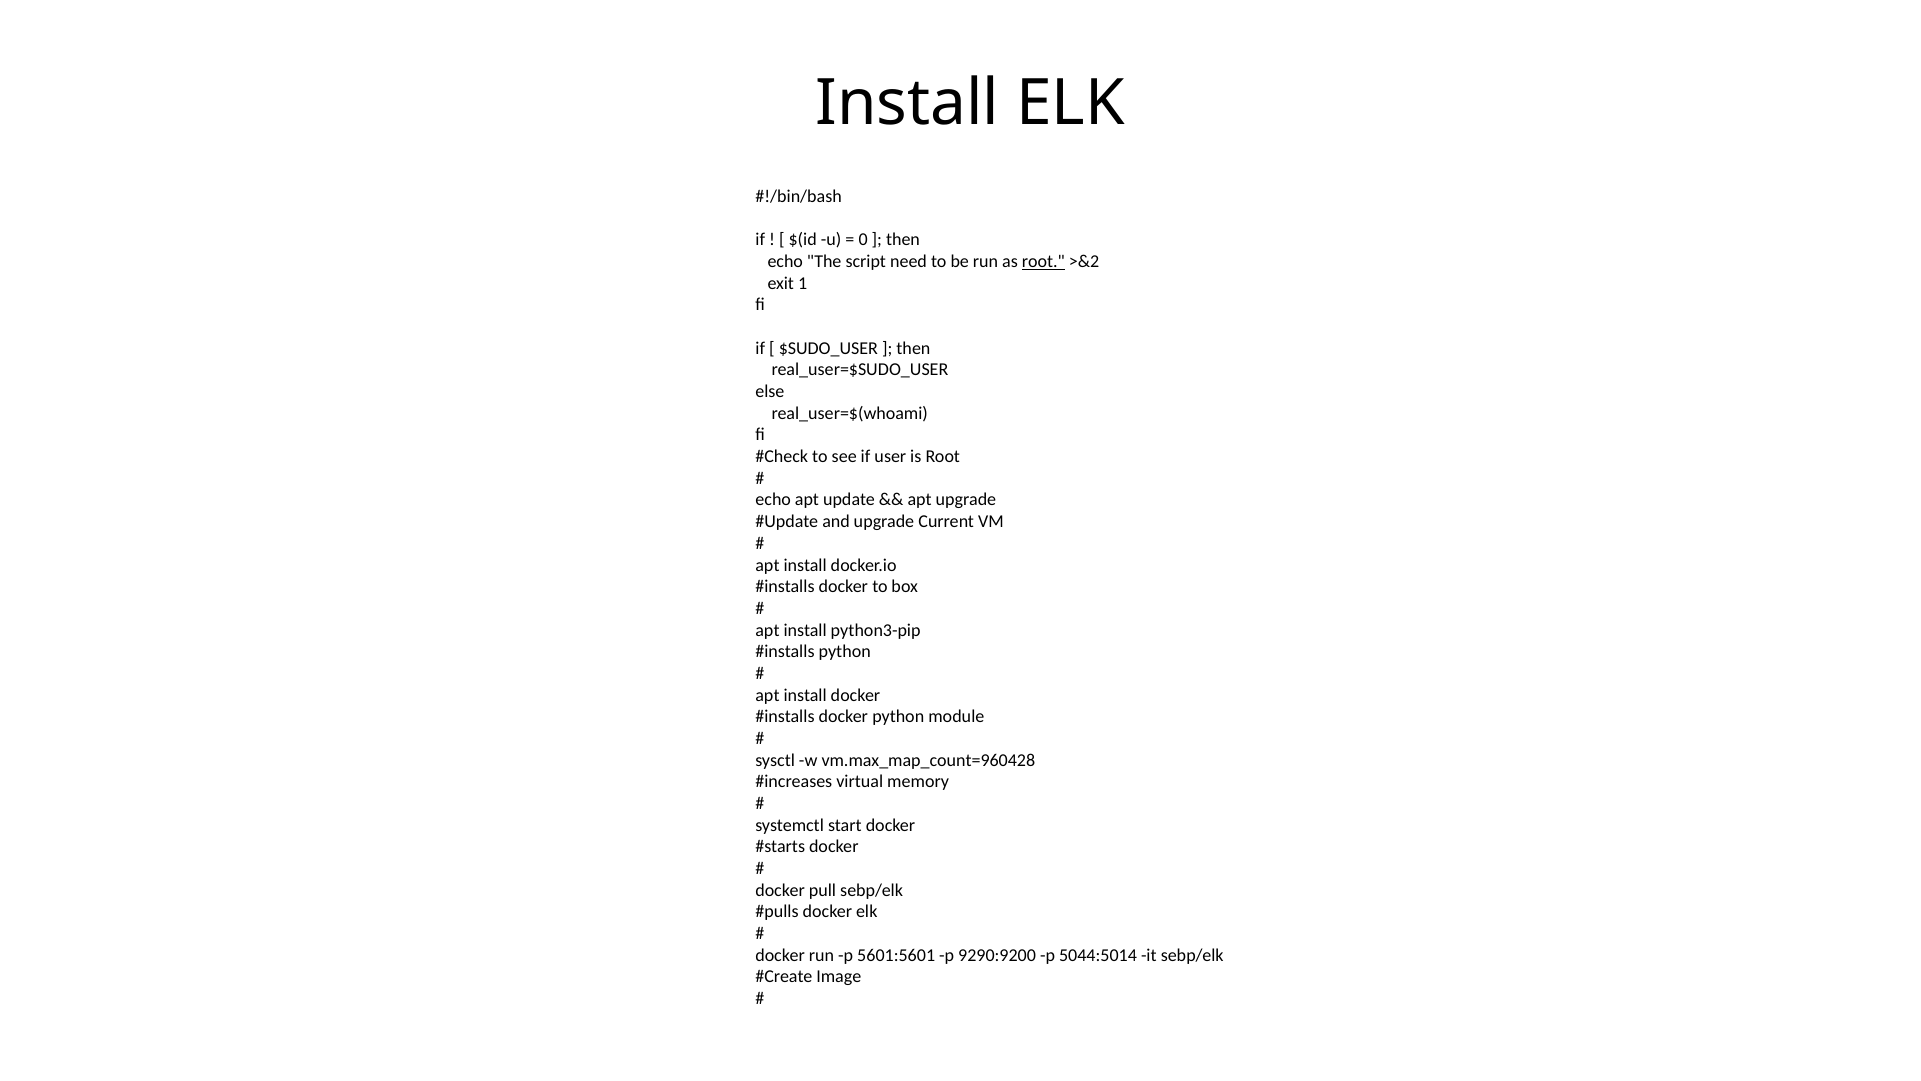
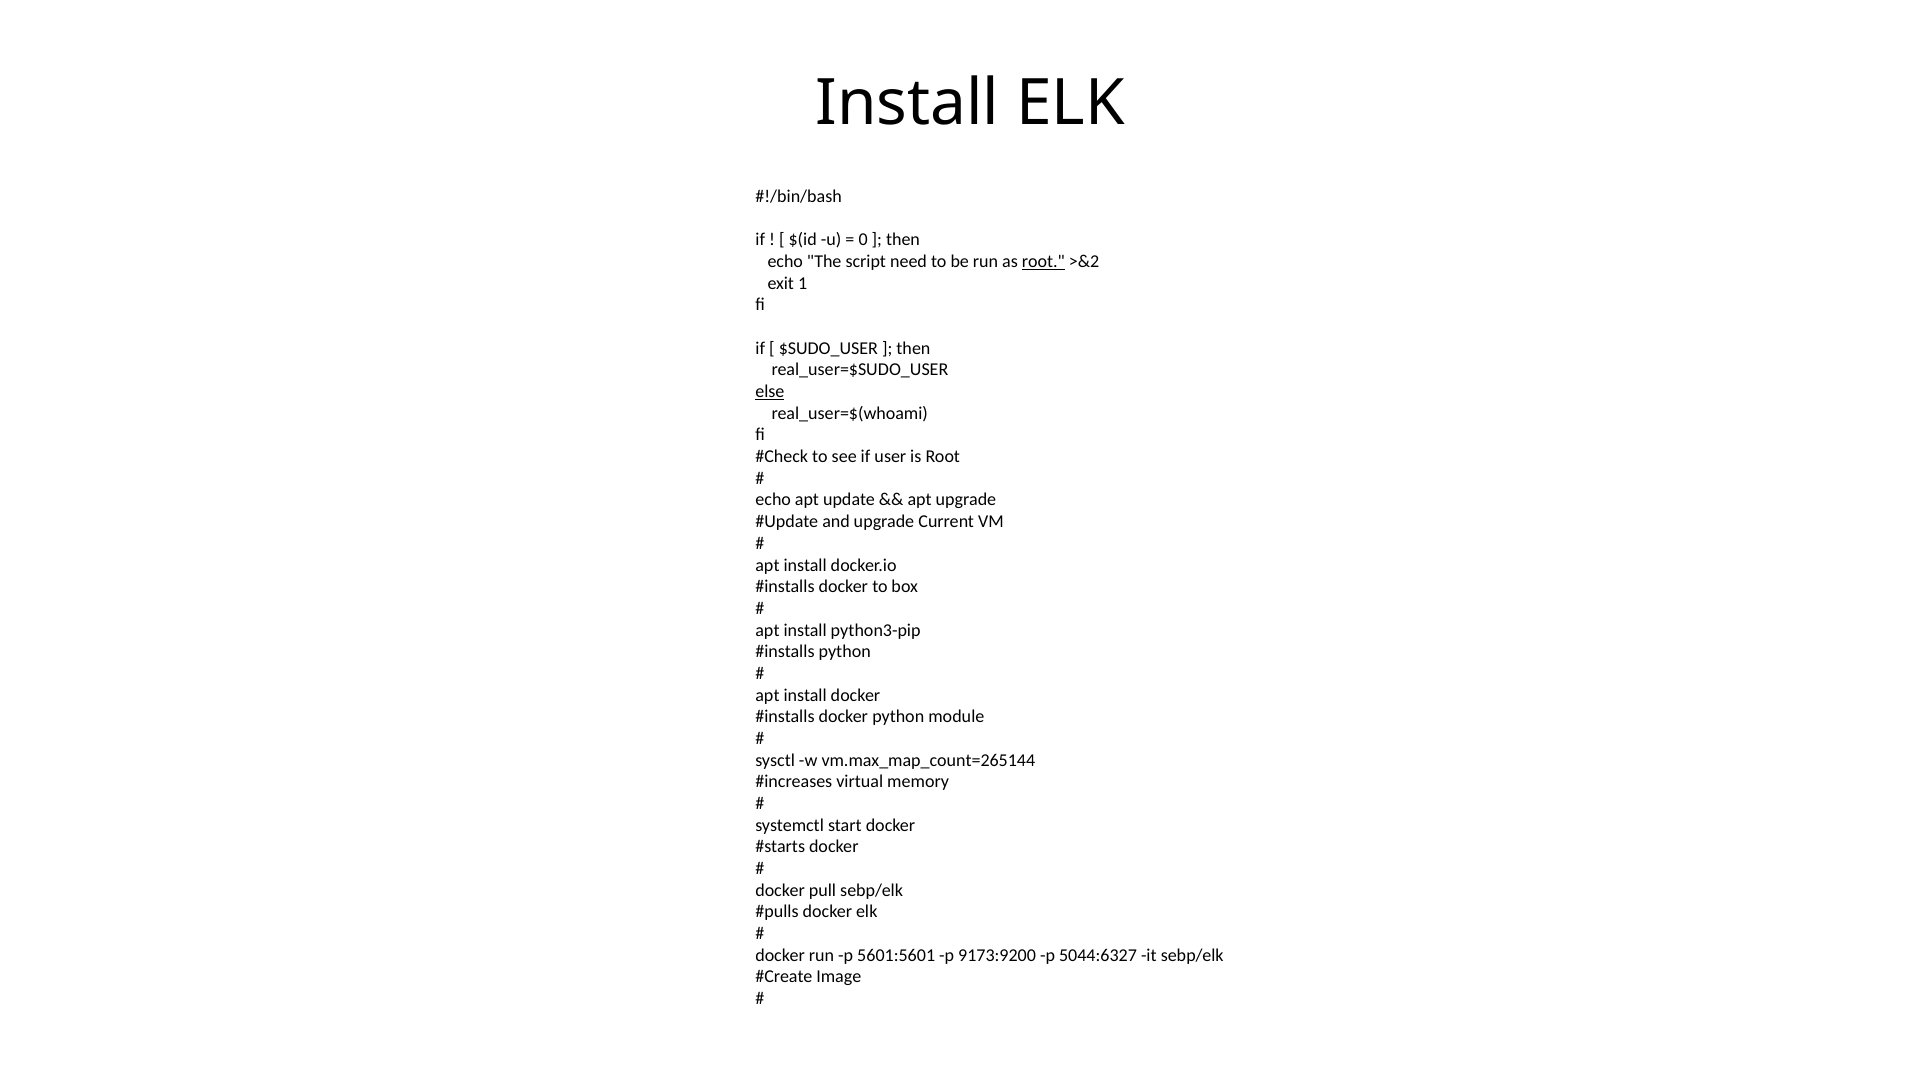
else underline: none -> present
vm.max_map_count=960428: vm.max_map_count=960428 -> vm.max_map_count=265144
9290:9200: 9290:9200 -> 9173:9200
5044:5014: 5044:5014 -> 5044:6327
